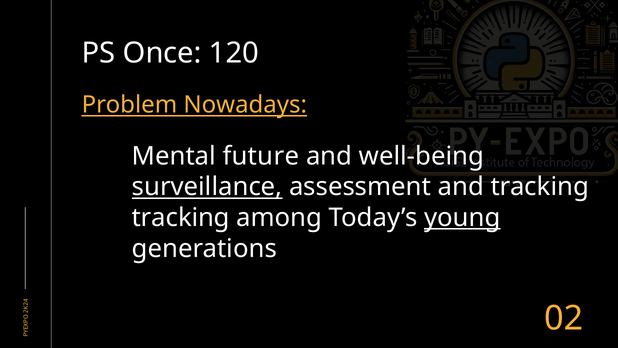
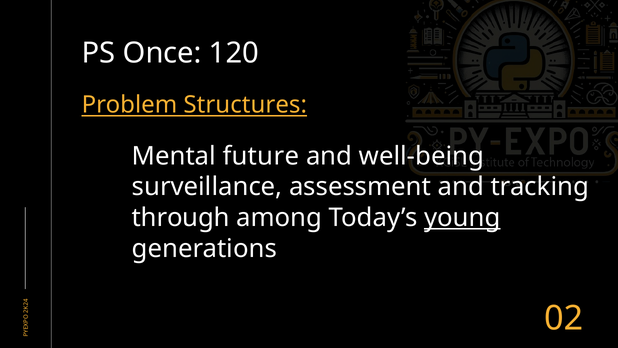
Nowadays: Nowadays -> Structures
surveillance underline: present -> none
tracking at (181, 218): tracking -> through
